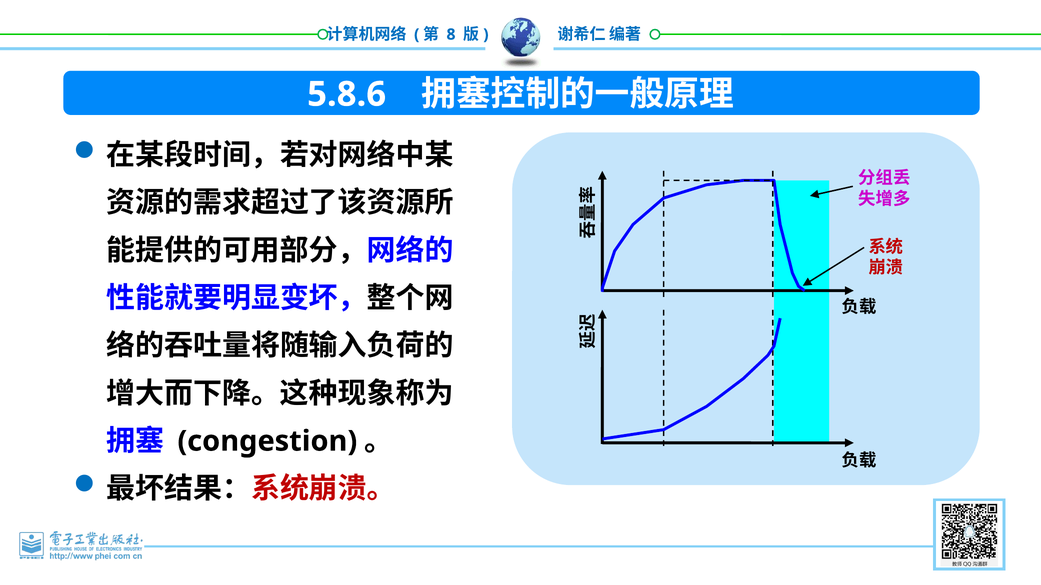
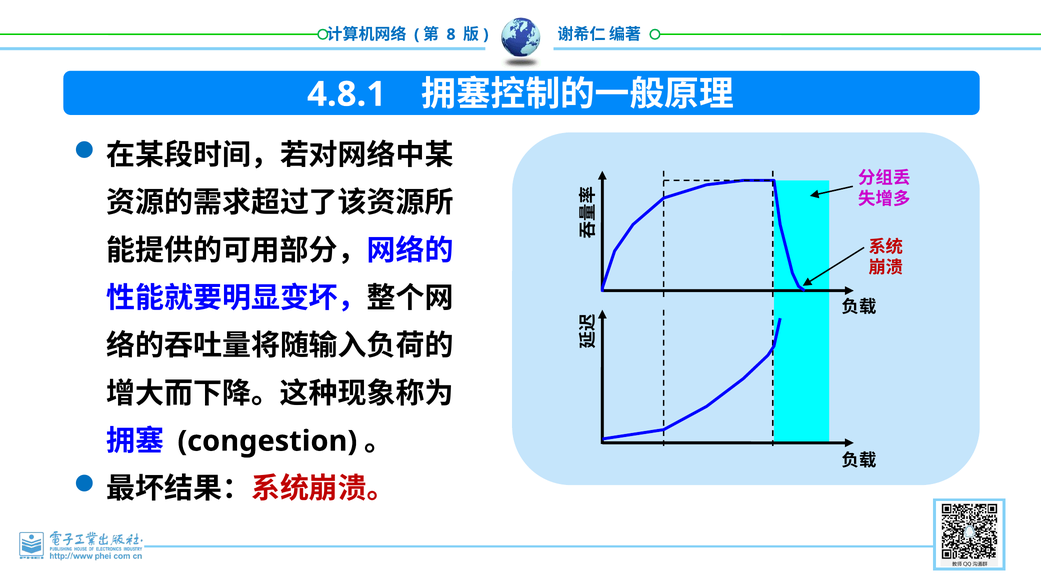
5.8.6: 5.8.6 -> 4.8.1
